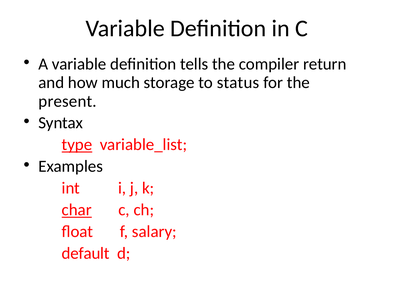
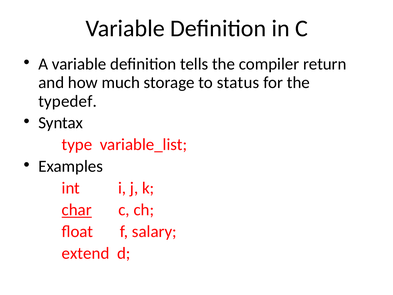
present: present -> typedef
type underline: present -> none
default: default -> extend
